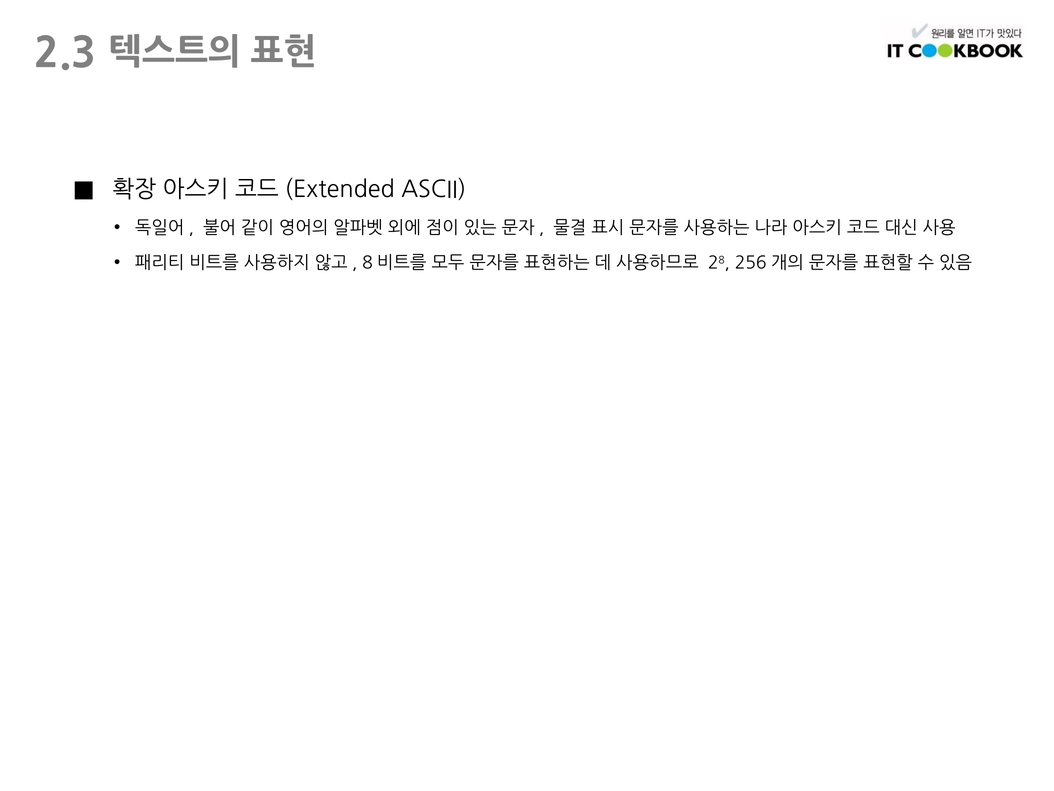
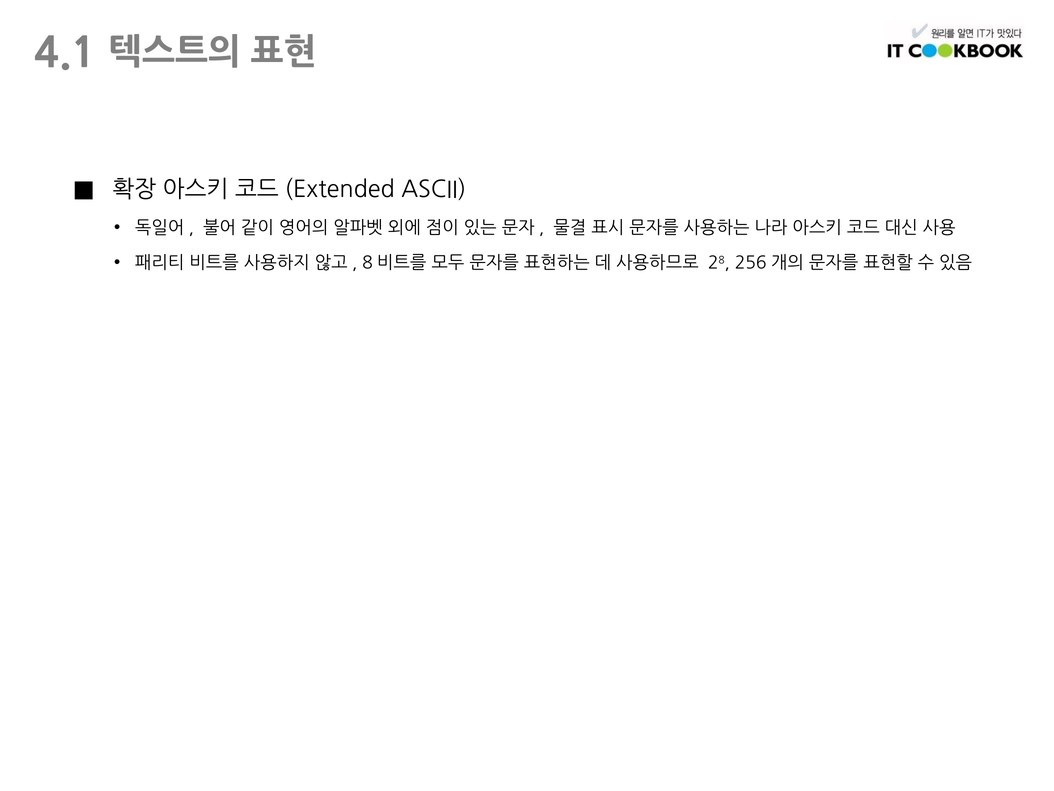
2.3: 2.3 -> 4.1
